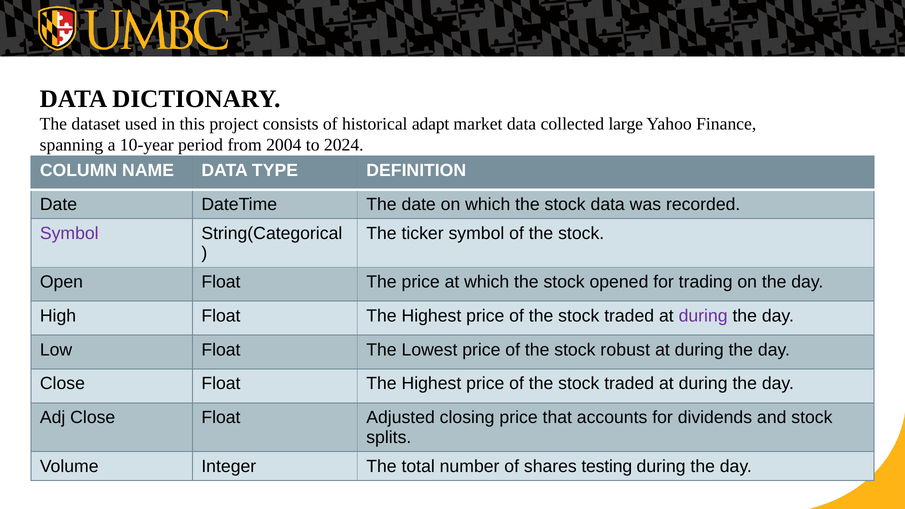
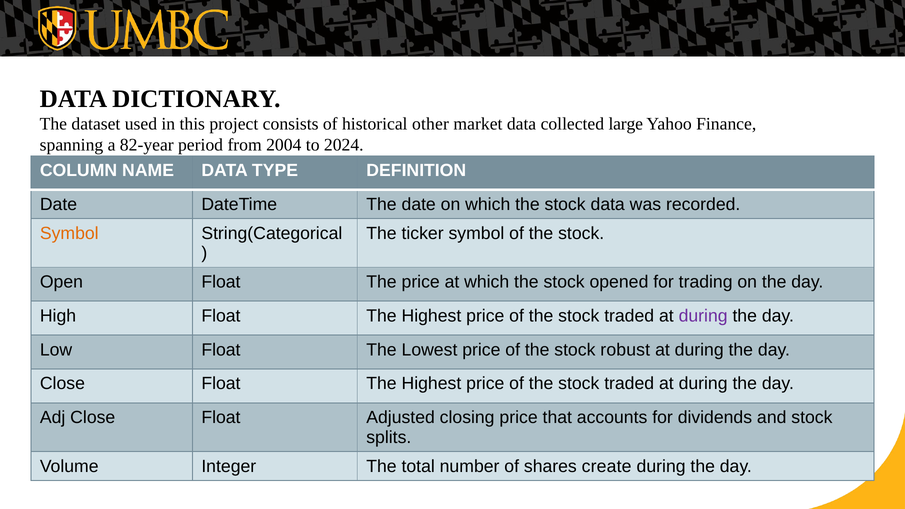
adapt: adapt -> other
10-year: 10-year -> 82-year
Symbol at (69, 233) colour: purple -> orange
testing: testing -> create
